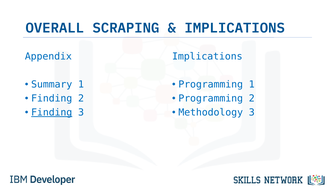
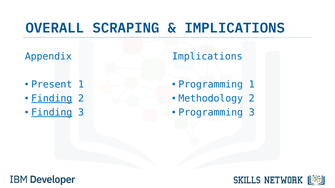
Summary: Summary -> Present
Finding at (52, 99) underline: none -> present
Programming at (211, 99): Programming -> Methodology
Methodology at (211, 113): Methodology -> Programming
